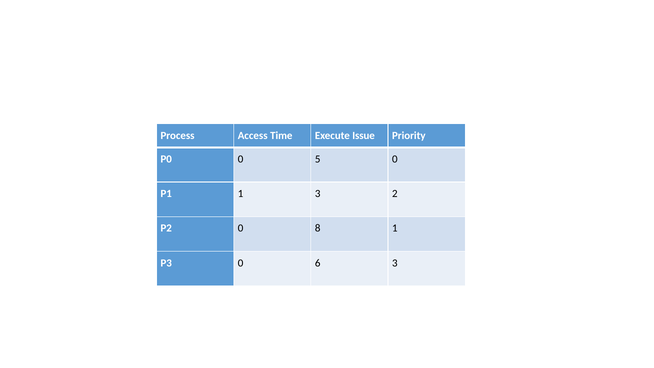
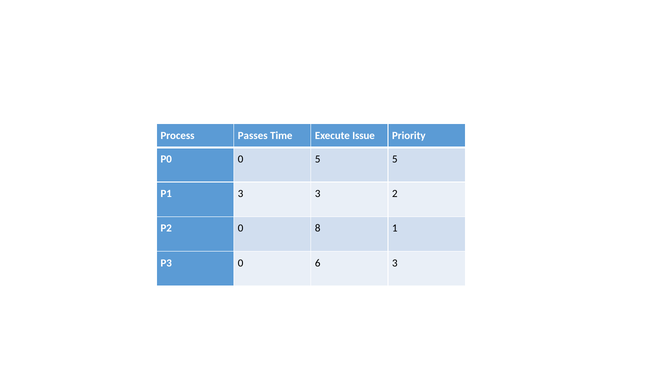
Access: Access -> Passes
5 0: 0 -> 5
P1 1: 1 -> 3
